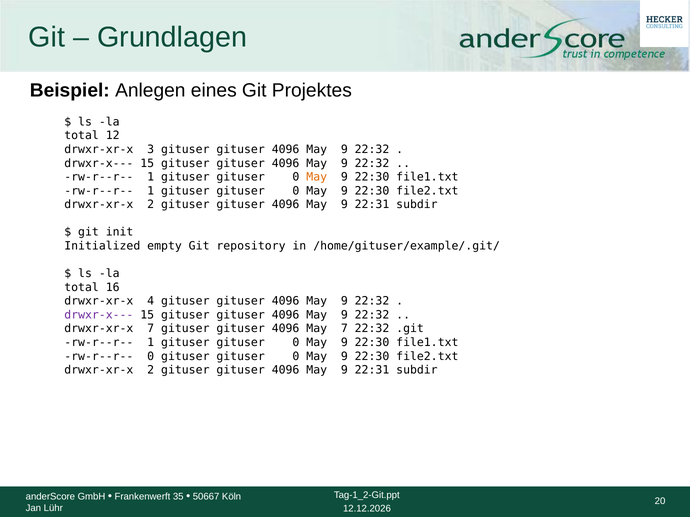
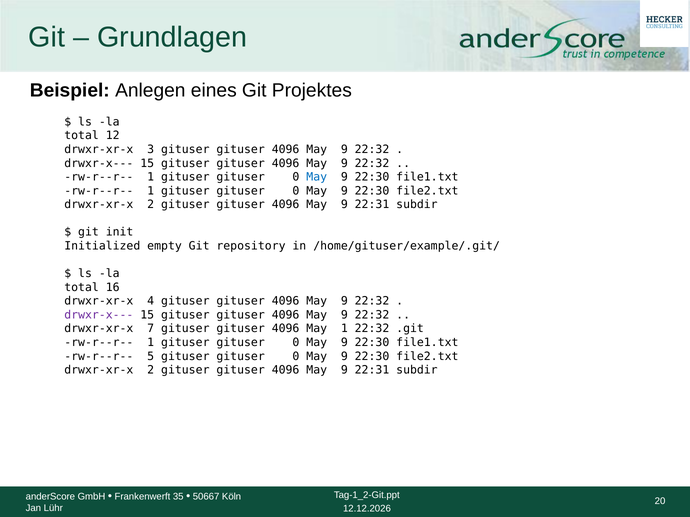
May at (317, 177) colour: orange -> blue
May 7: 7 -> 1
rw-r--r-- 0: 0 -> 5
